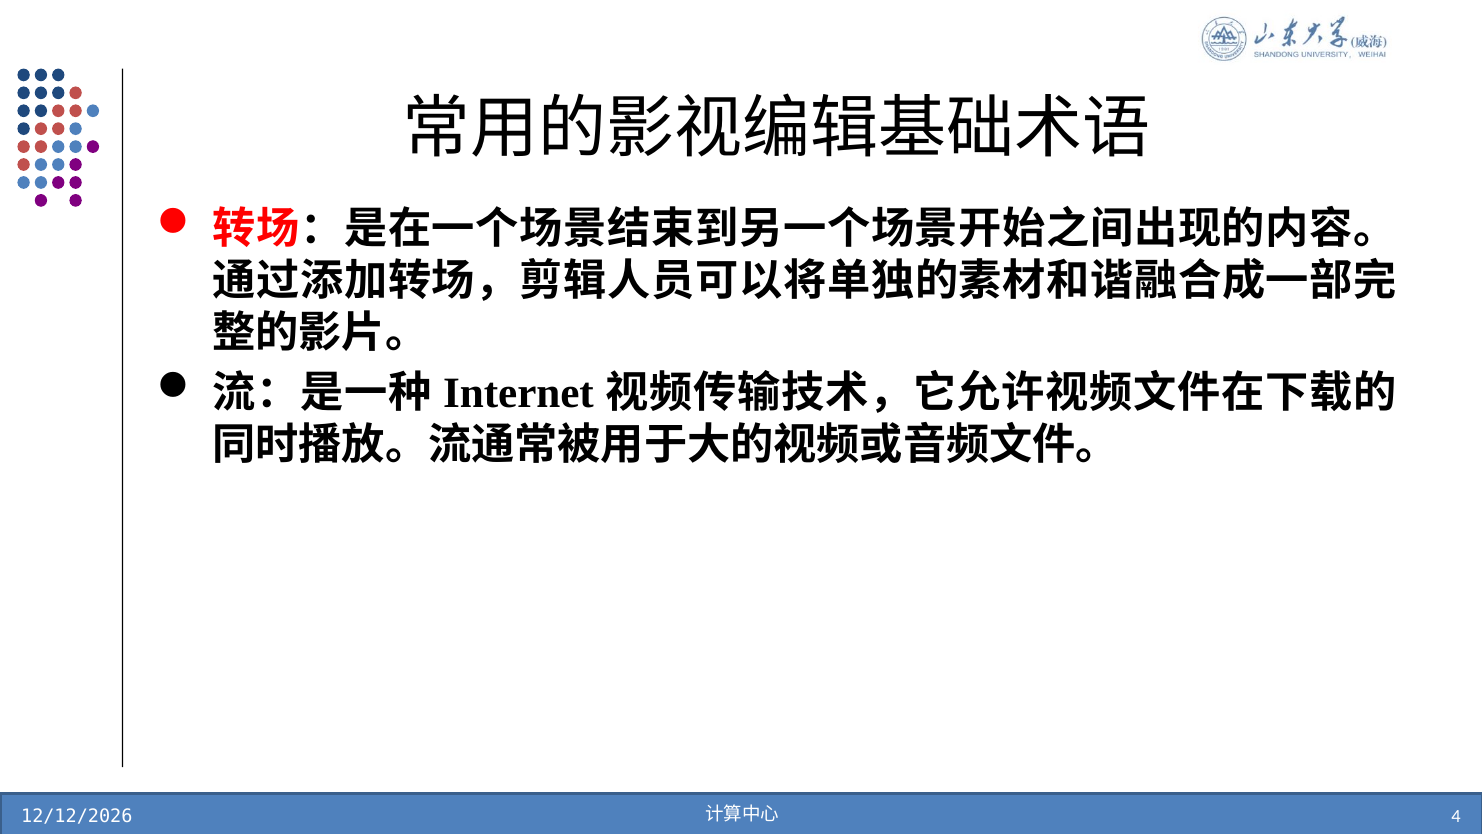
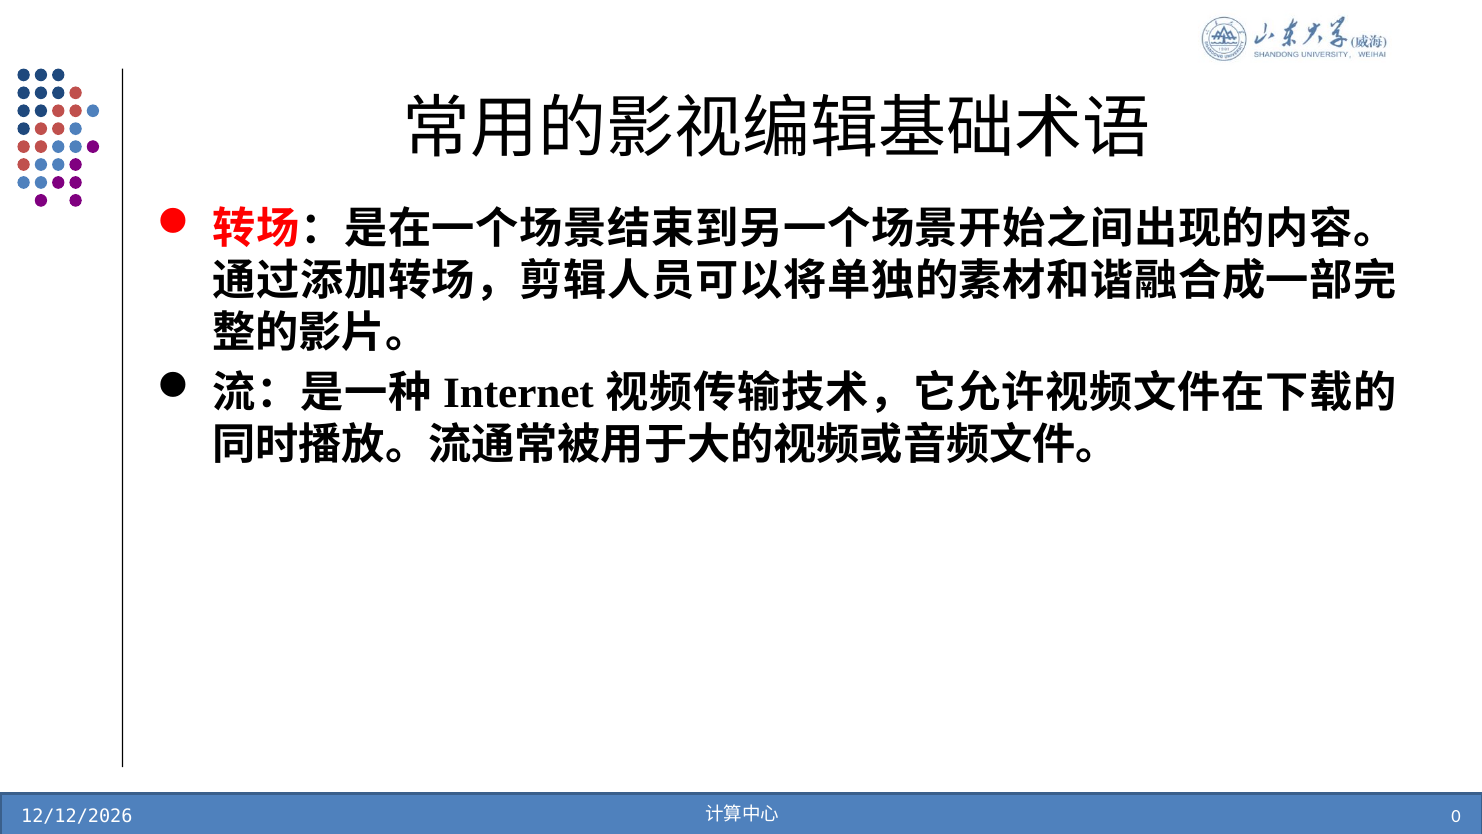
4: 4 -> 0
